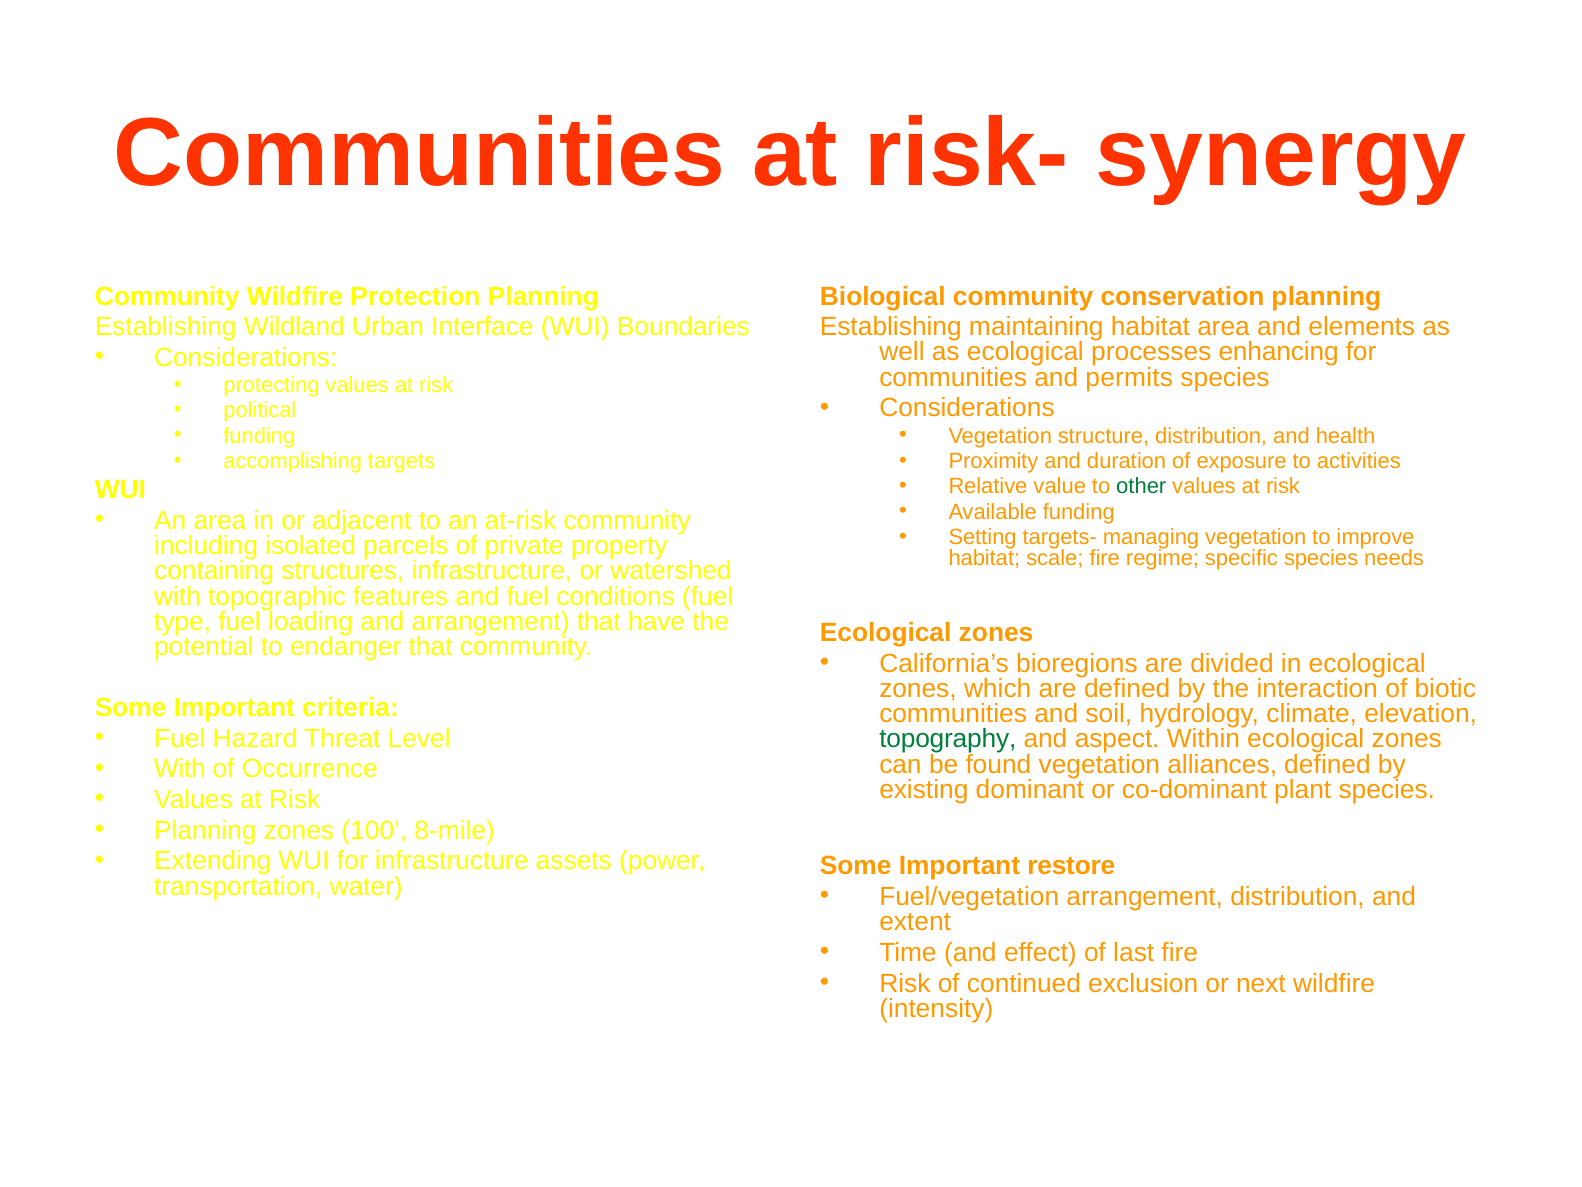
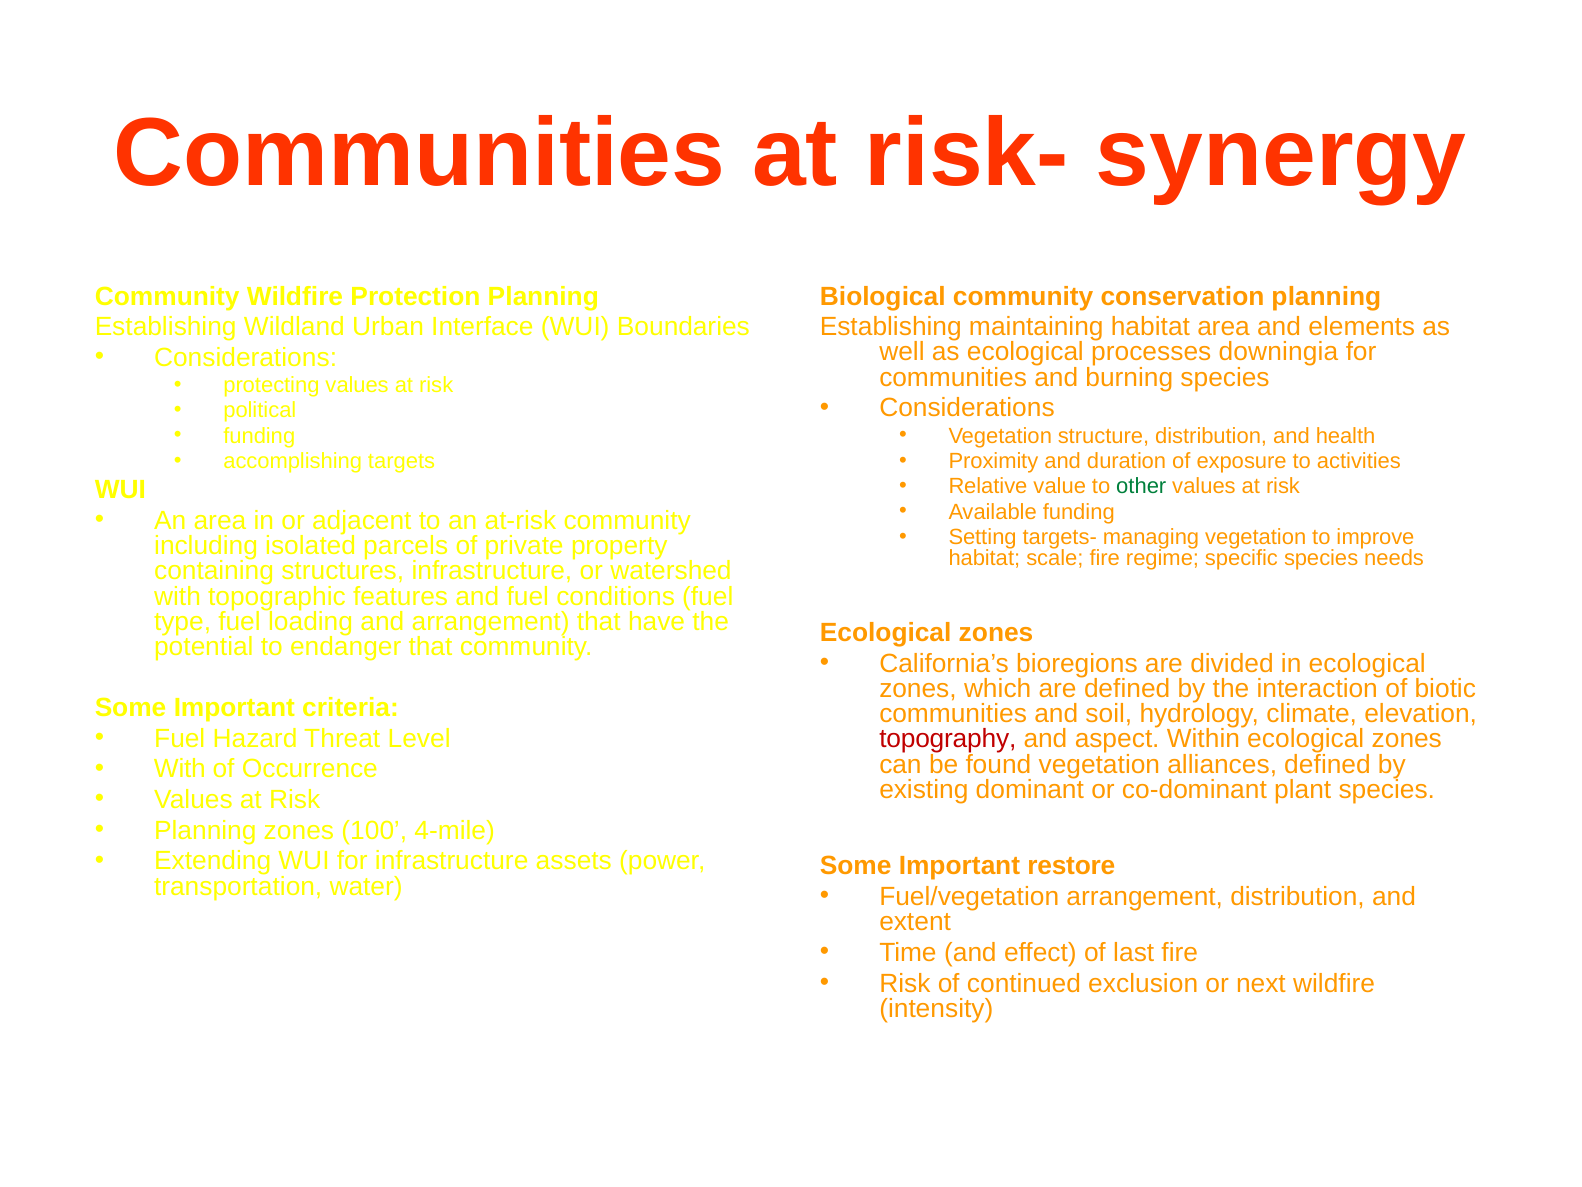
enhancing: enhancing -> downingia
permits: permits -> burning
topography colour: green -> red
8-mile: 8-mile -> 4-mile
